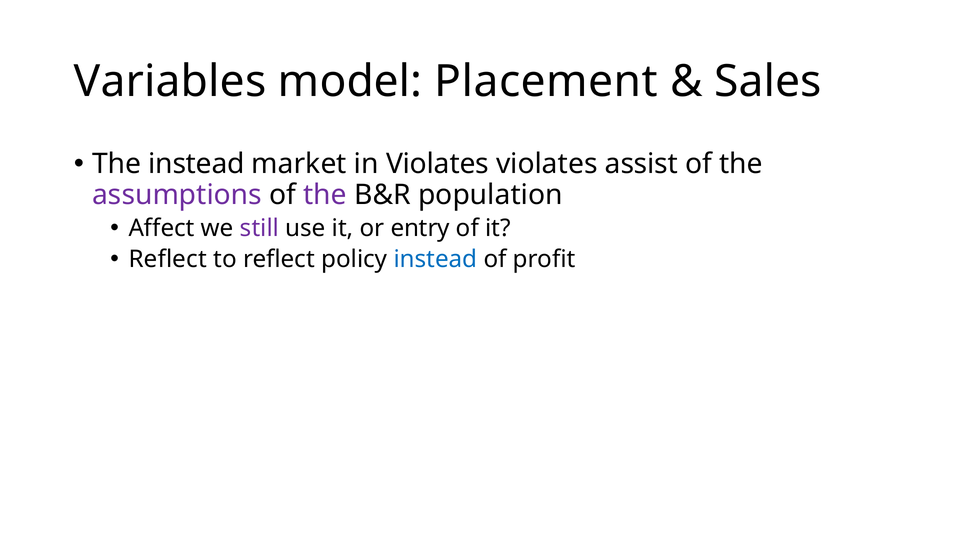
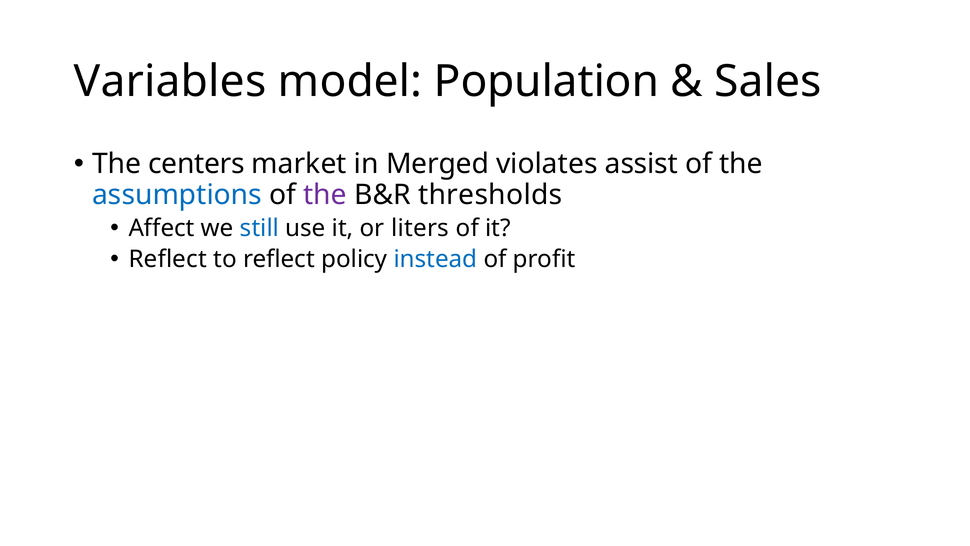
Placement: Placement -> Population
The instead: instead -> centers
in Violates: Violates -> Merged
assumptions colour: purple -> blue
population: population -> thresholds
still colour: purple -> blue
entry: entry -> liters
